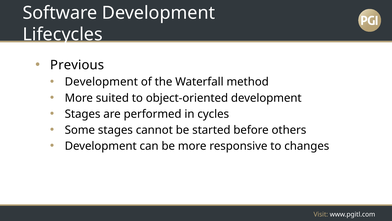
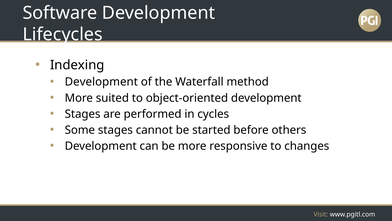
Previous: Previous -> Indexing
